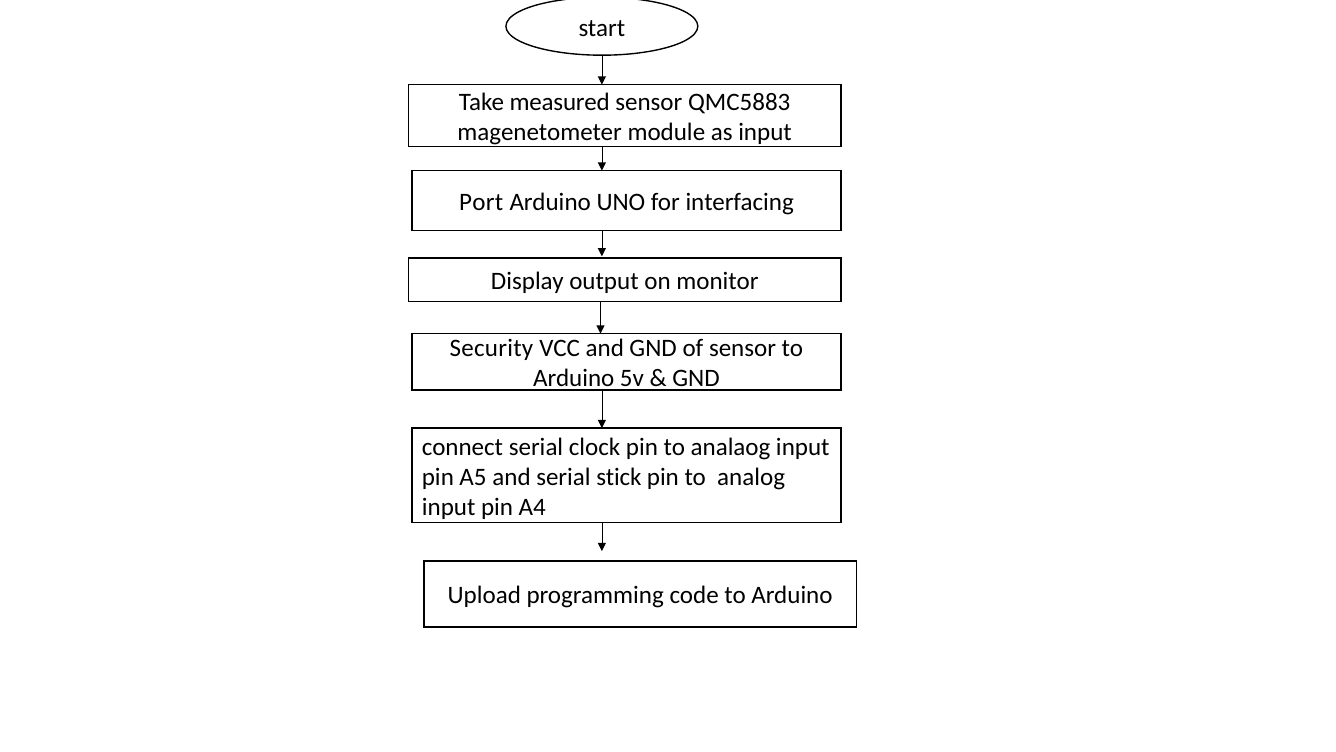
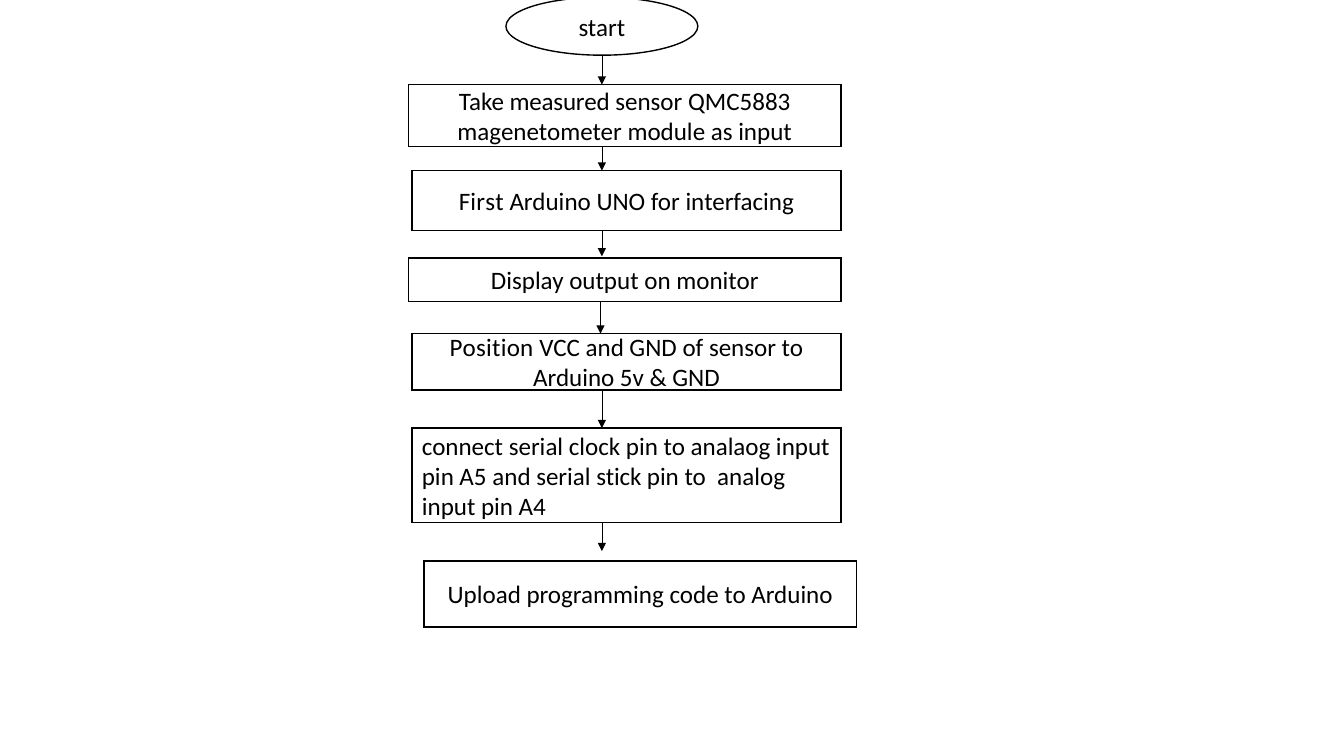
Port: Port -> First
Security: Security -> Position
